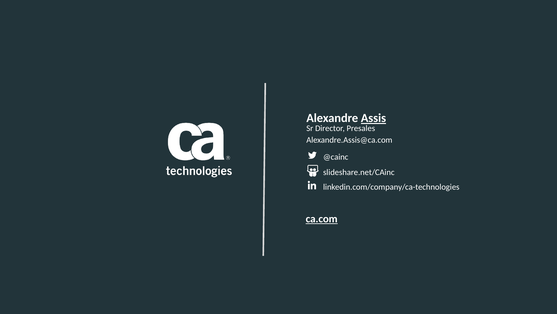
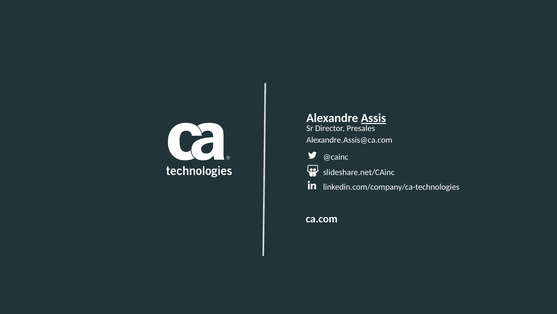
ca.com underline: present -> none
